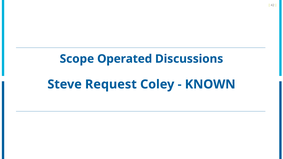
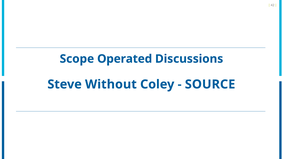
Request: Request -> Without
KNOWN: KNOWN -> SOURCE
